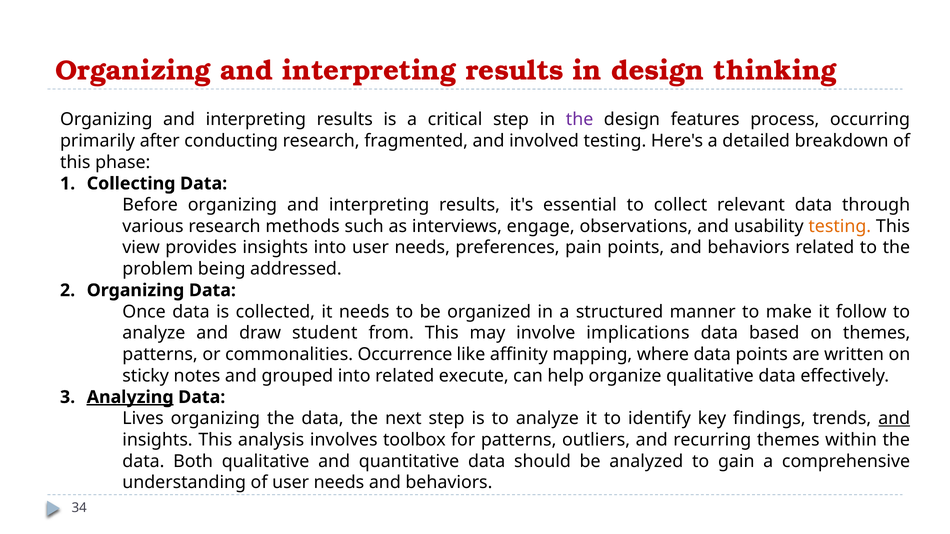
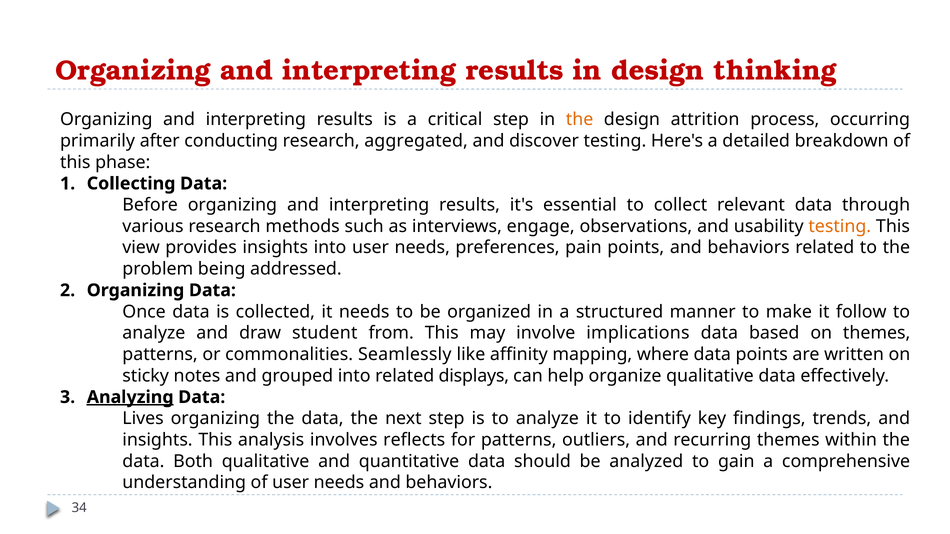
the at (580, 120) colour: purple -> orange
features: features -> attrition
fragmented: fragmented -> aggregated
involved: involved -> discover
Occurrence: Occurrence -> Seamlessly
execute: execute -> displays
and at (894, 419) underline: present -> none
toolbox: toolbox -> reflects
